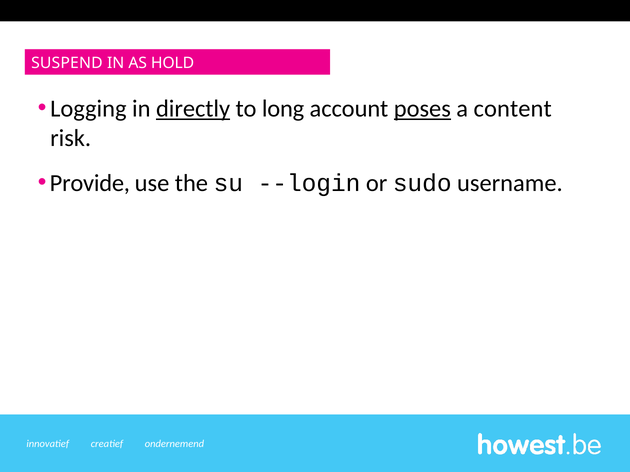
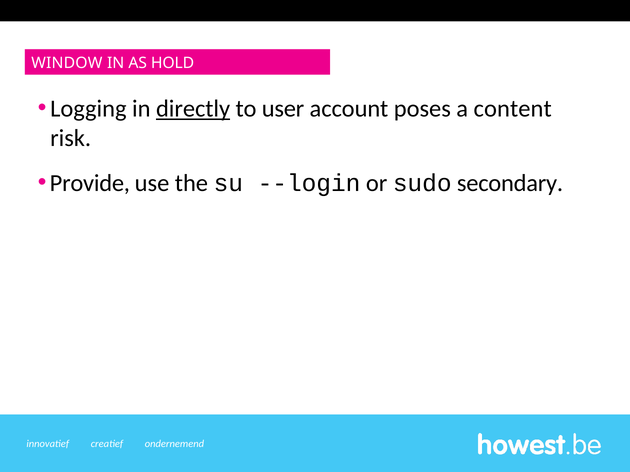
SUSPEND: SUSPEND -> WINDOW
long: long -> user
poses underline: present -> none
username: username -> secondary
